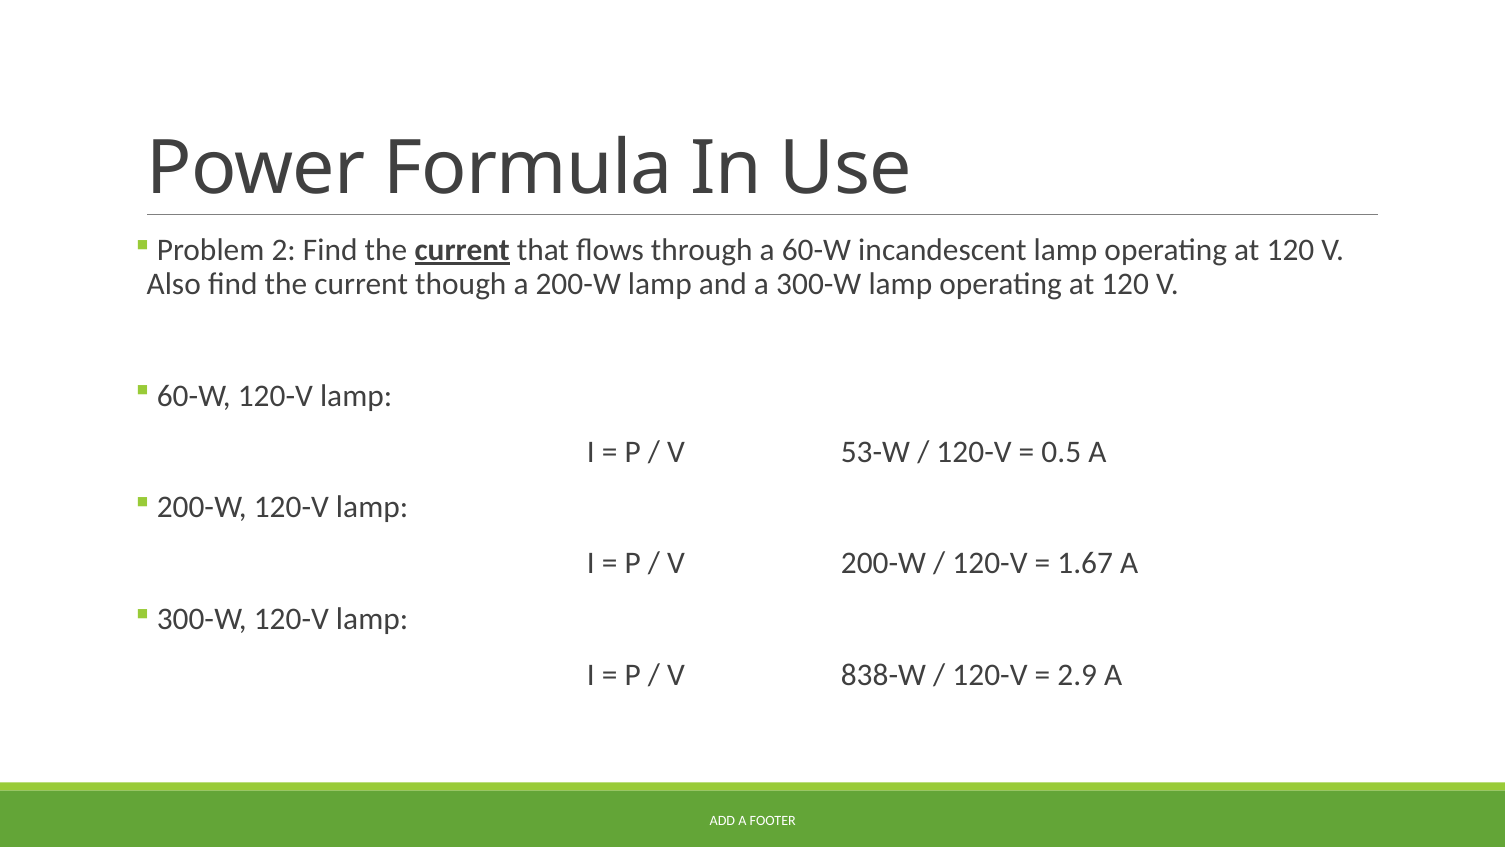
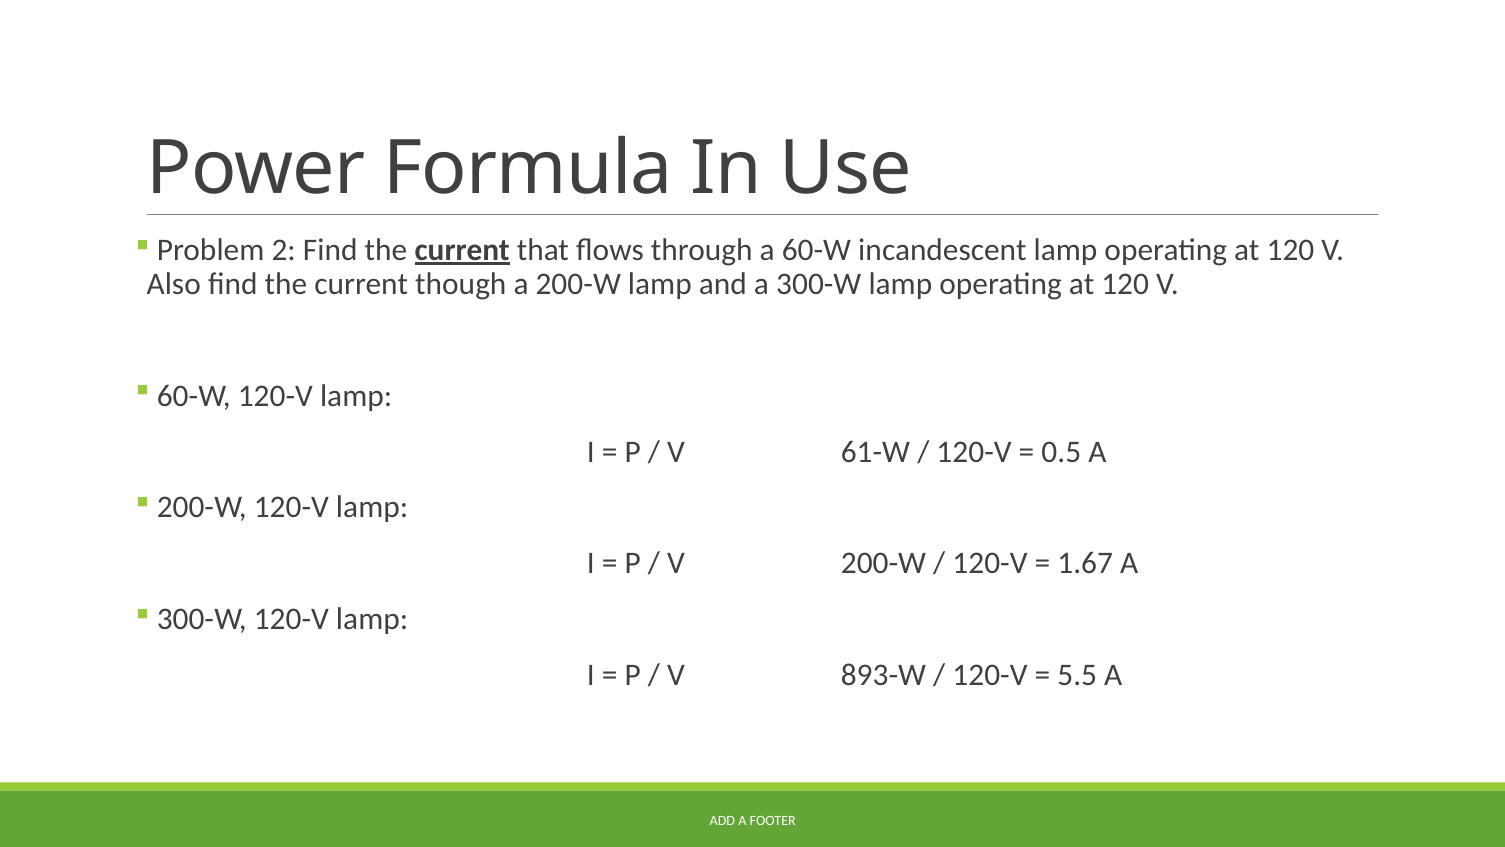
53-W: 53-W -> 61-W
838-W: 838-W -> 893-W
2.9: 2.9 -> 5.5
